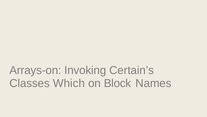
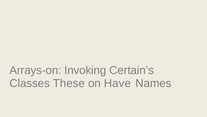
Which: Which -> These
Block: Block -> Have
